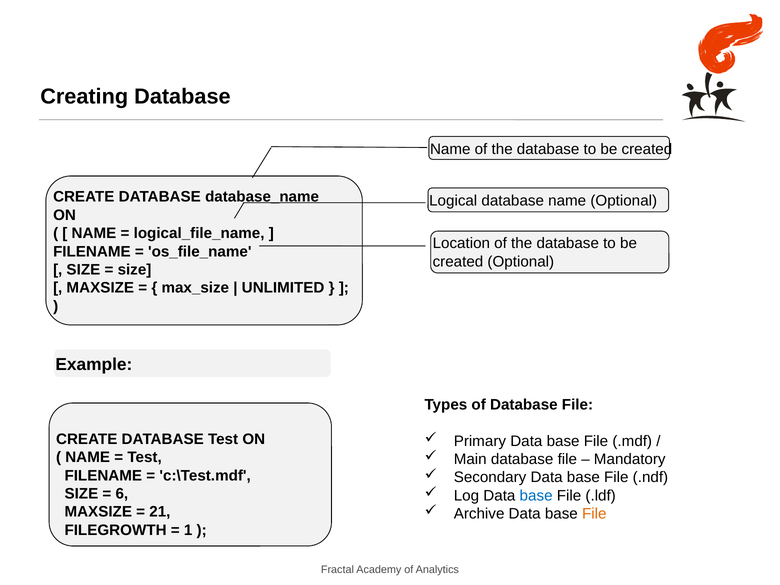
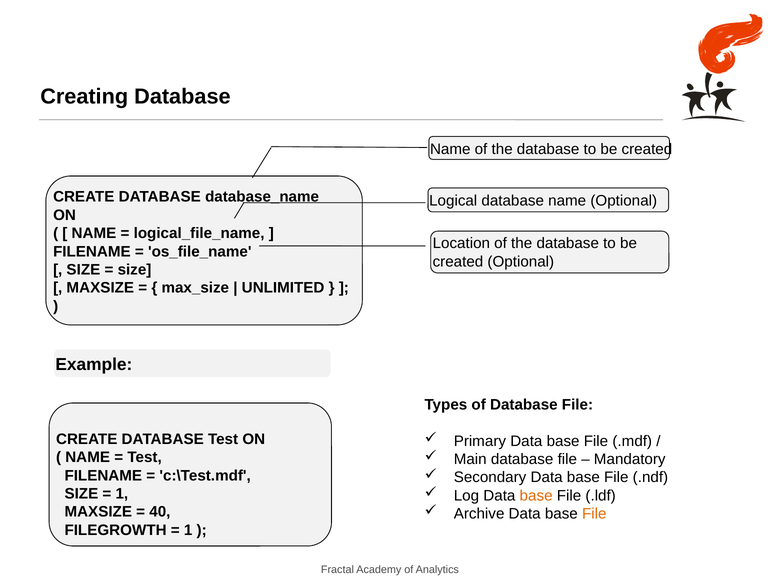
6 at (122, 494): 6 -> 1
base at (536, 496) colour: blue -> orange
21: 21 -> 40
